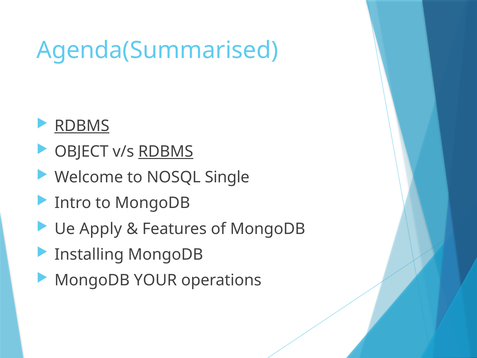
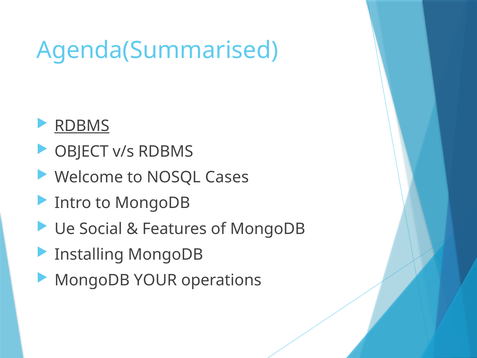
RDBMS at (166, 151) underline: present -> none
Single: Single -> Cases
Apply: Apply -> Social
